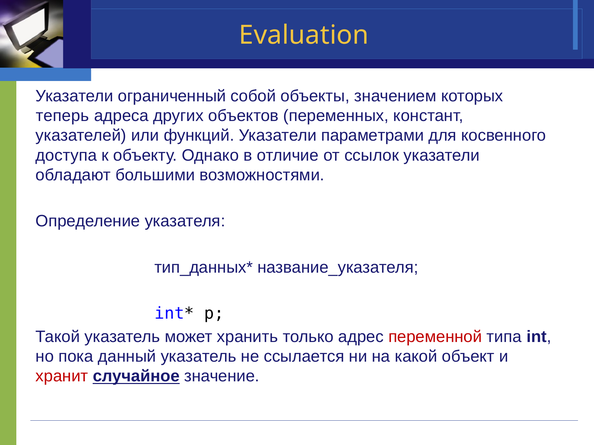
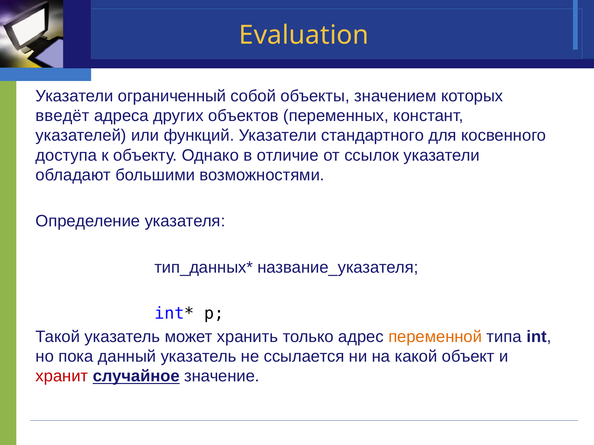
теперь: теперь -> введёт
параметрами: параметрами -> стандартного
переменной colour: red -> orange
